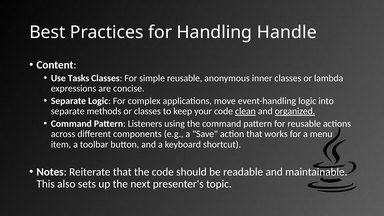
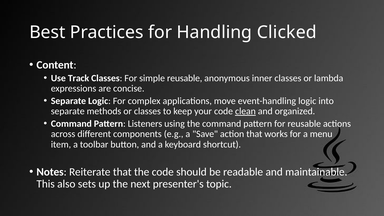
Handle: Handle -> Clicked
Tasks: Tasks -> Track
organized underline: present -> none
